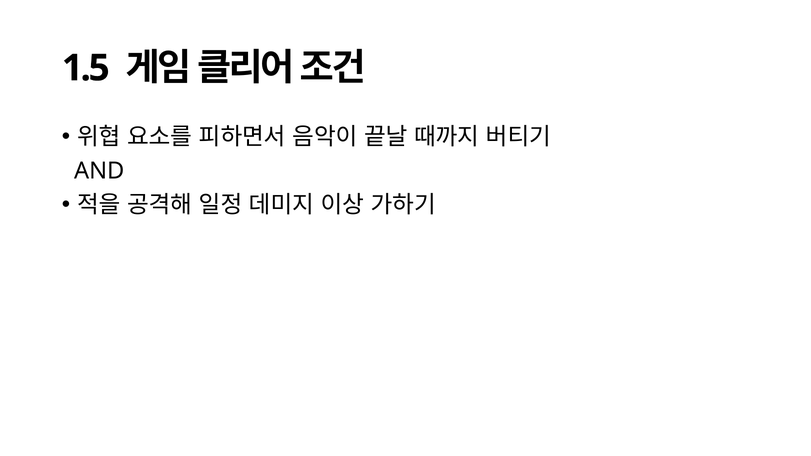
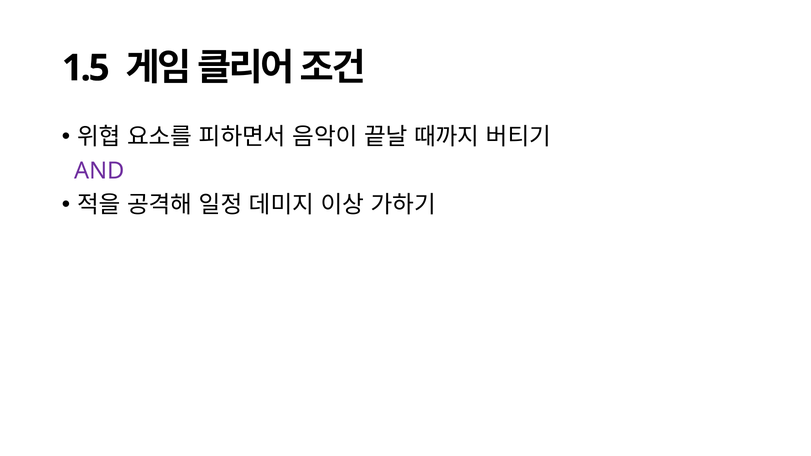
AND colour: black -> purple
